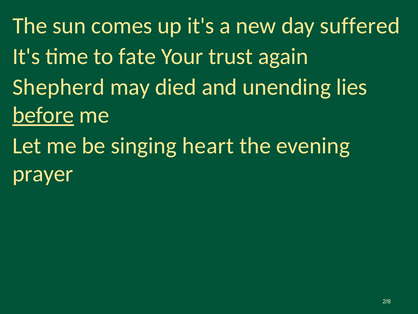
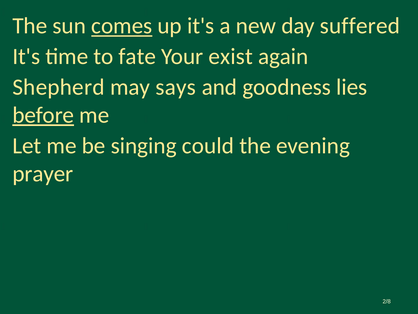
comes underline: none -> present
trust: trust -> exist
died: died -> says
unending: unending -> goodness
heart: heart -> could
